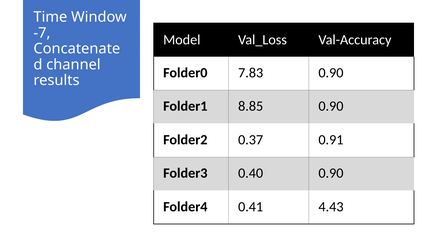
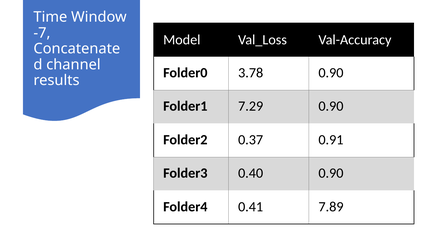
7.83: 7.83 -> 3.78
8.85: 8.85 -> 7.29
4.43: 4.43 -> 7.89
